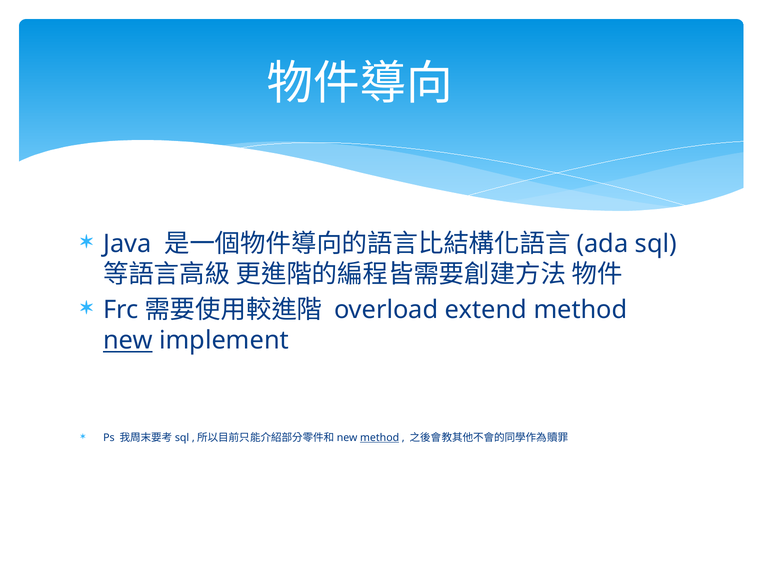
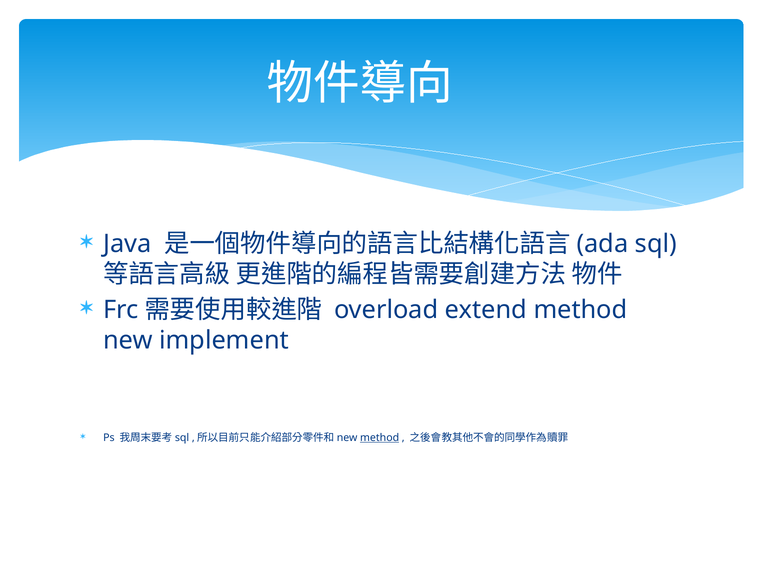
new underline: present -> none
